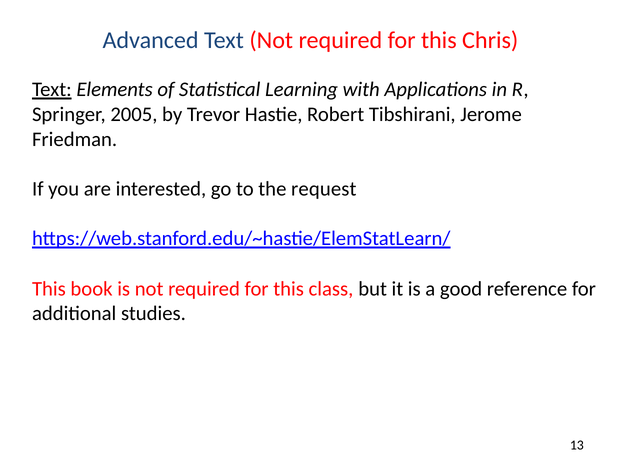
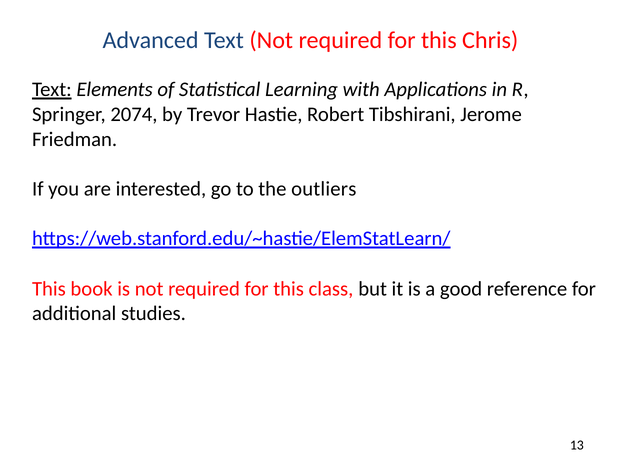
2005: 2005 -> 2074
request: request -> outliers
